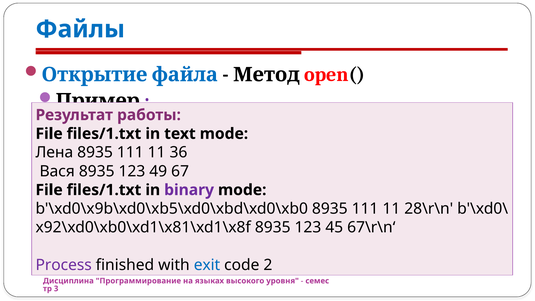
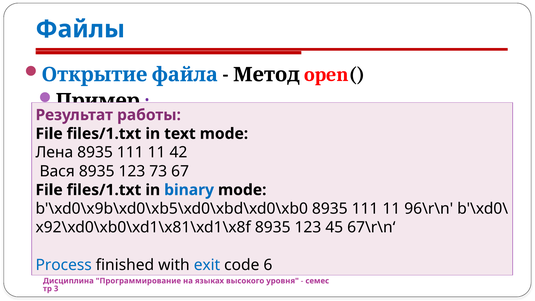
36: 36 -> 42
49: 49 -> 73
binary at (189, 190) colour: purple -> blue
28\r\n: 28\r\n -> 96\r\n
Process colour: purple -> blue
2: 2 -> 6
